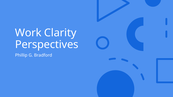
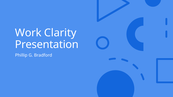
Perspectives: Perspectives -> Presentation
